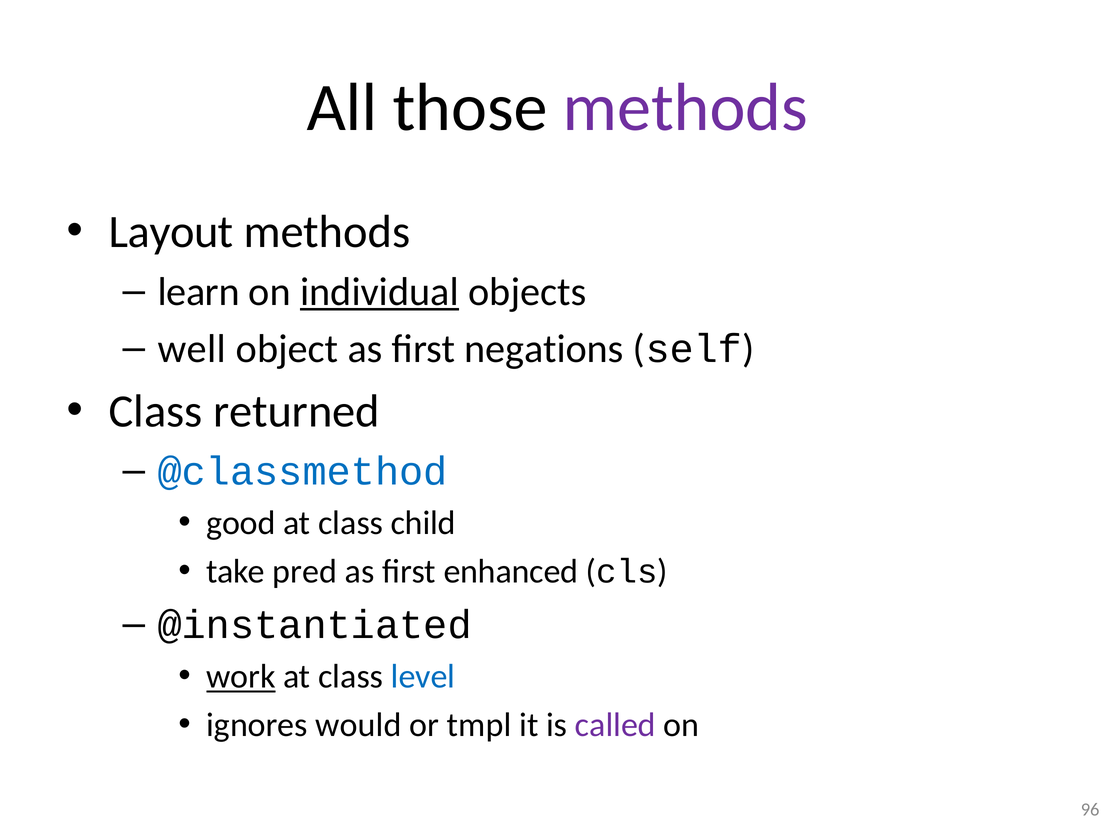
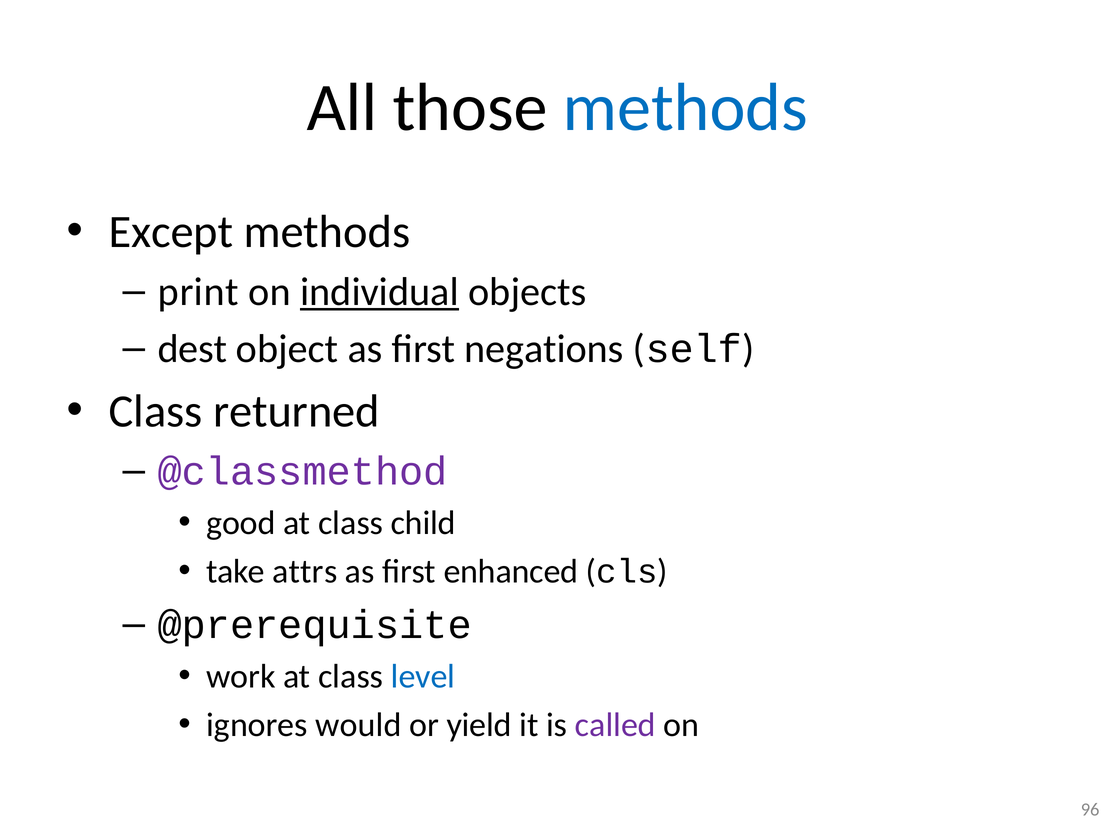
methods at (685, 108) colour: purple -> blue
Layout: Layout -> Except
learn: learn -> print
well: well -> dest
@classmethod colour: blue -> purple
pred: pred -> attrs
@instantiated: @instantiated -> @prerequisite
work underline: present -> none
tmpl: tmpl -> yield
